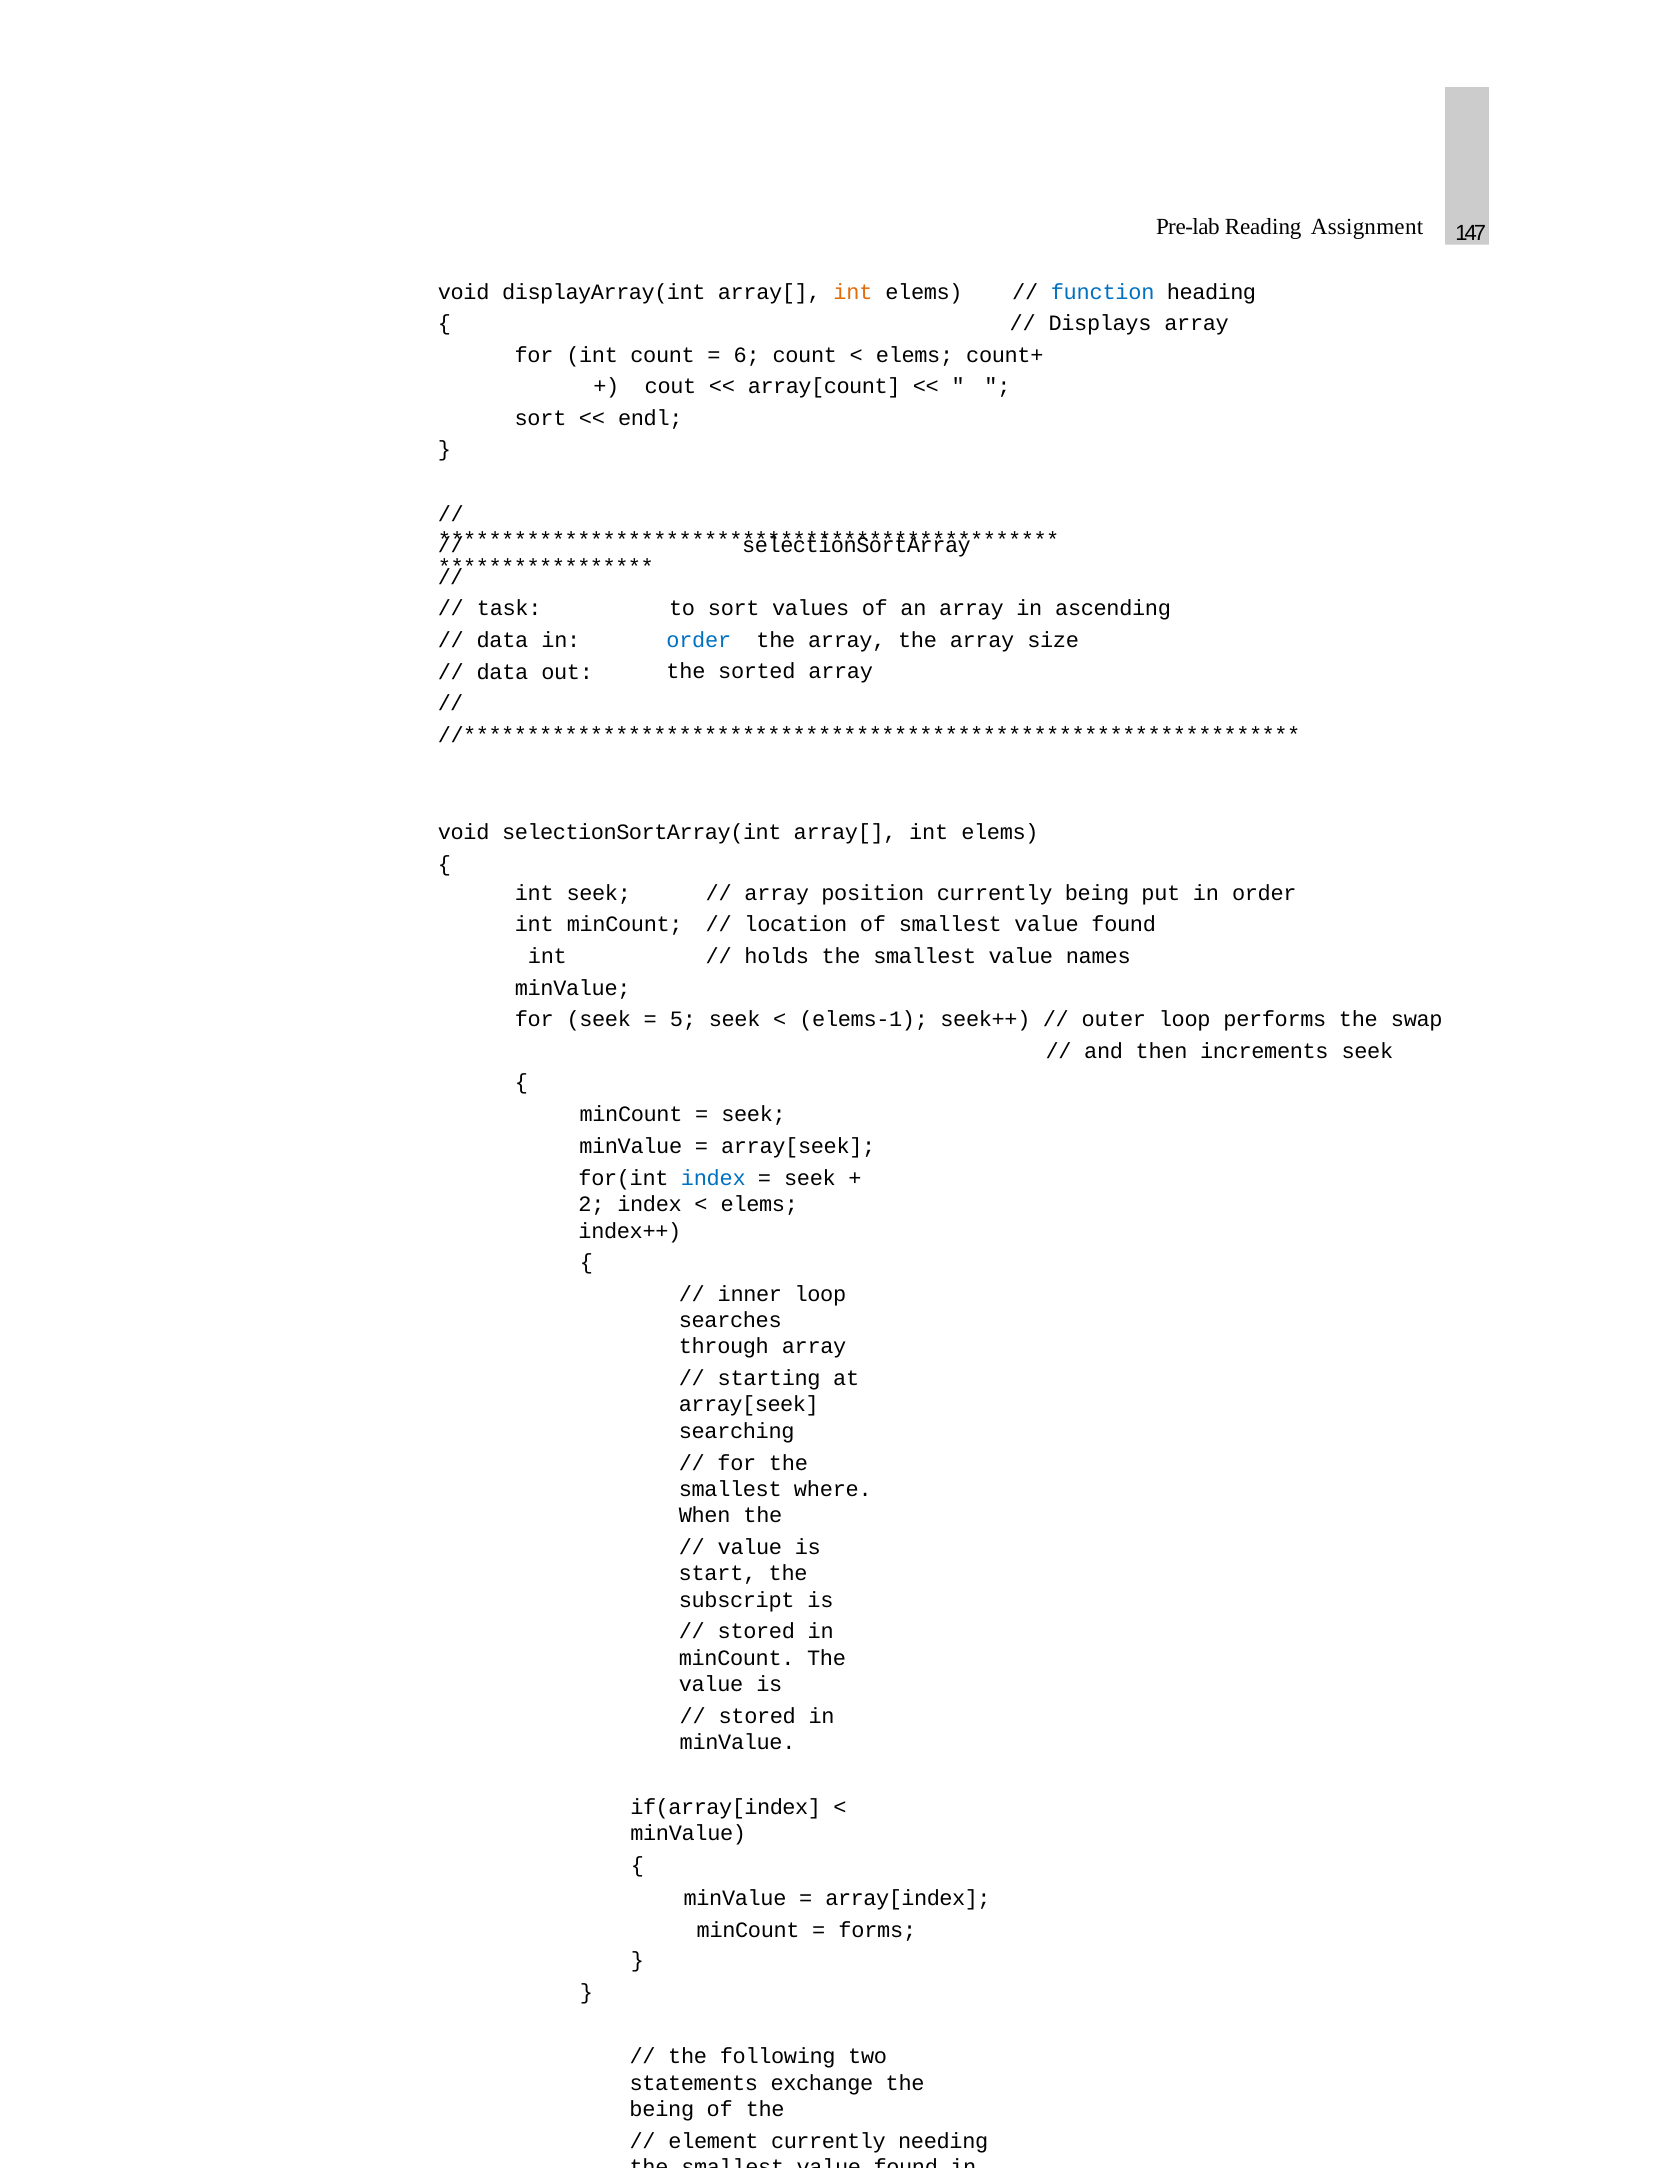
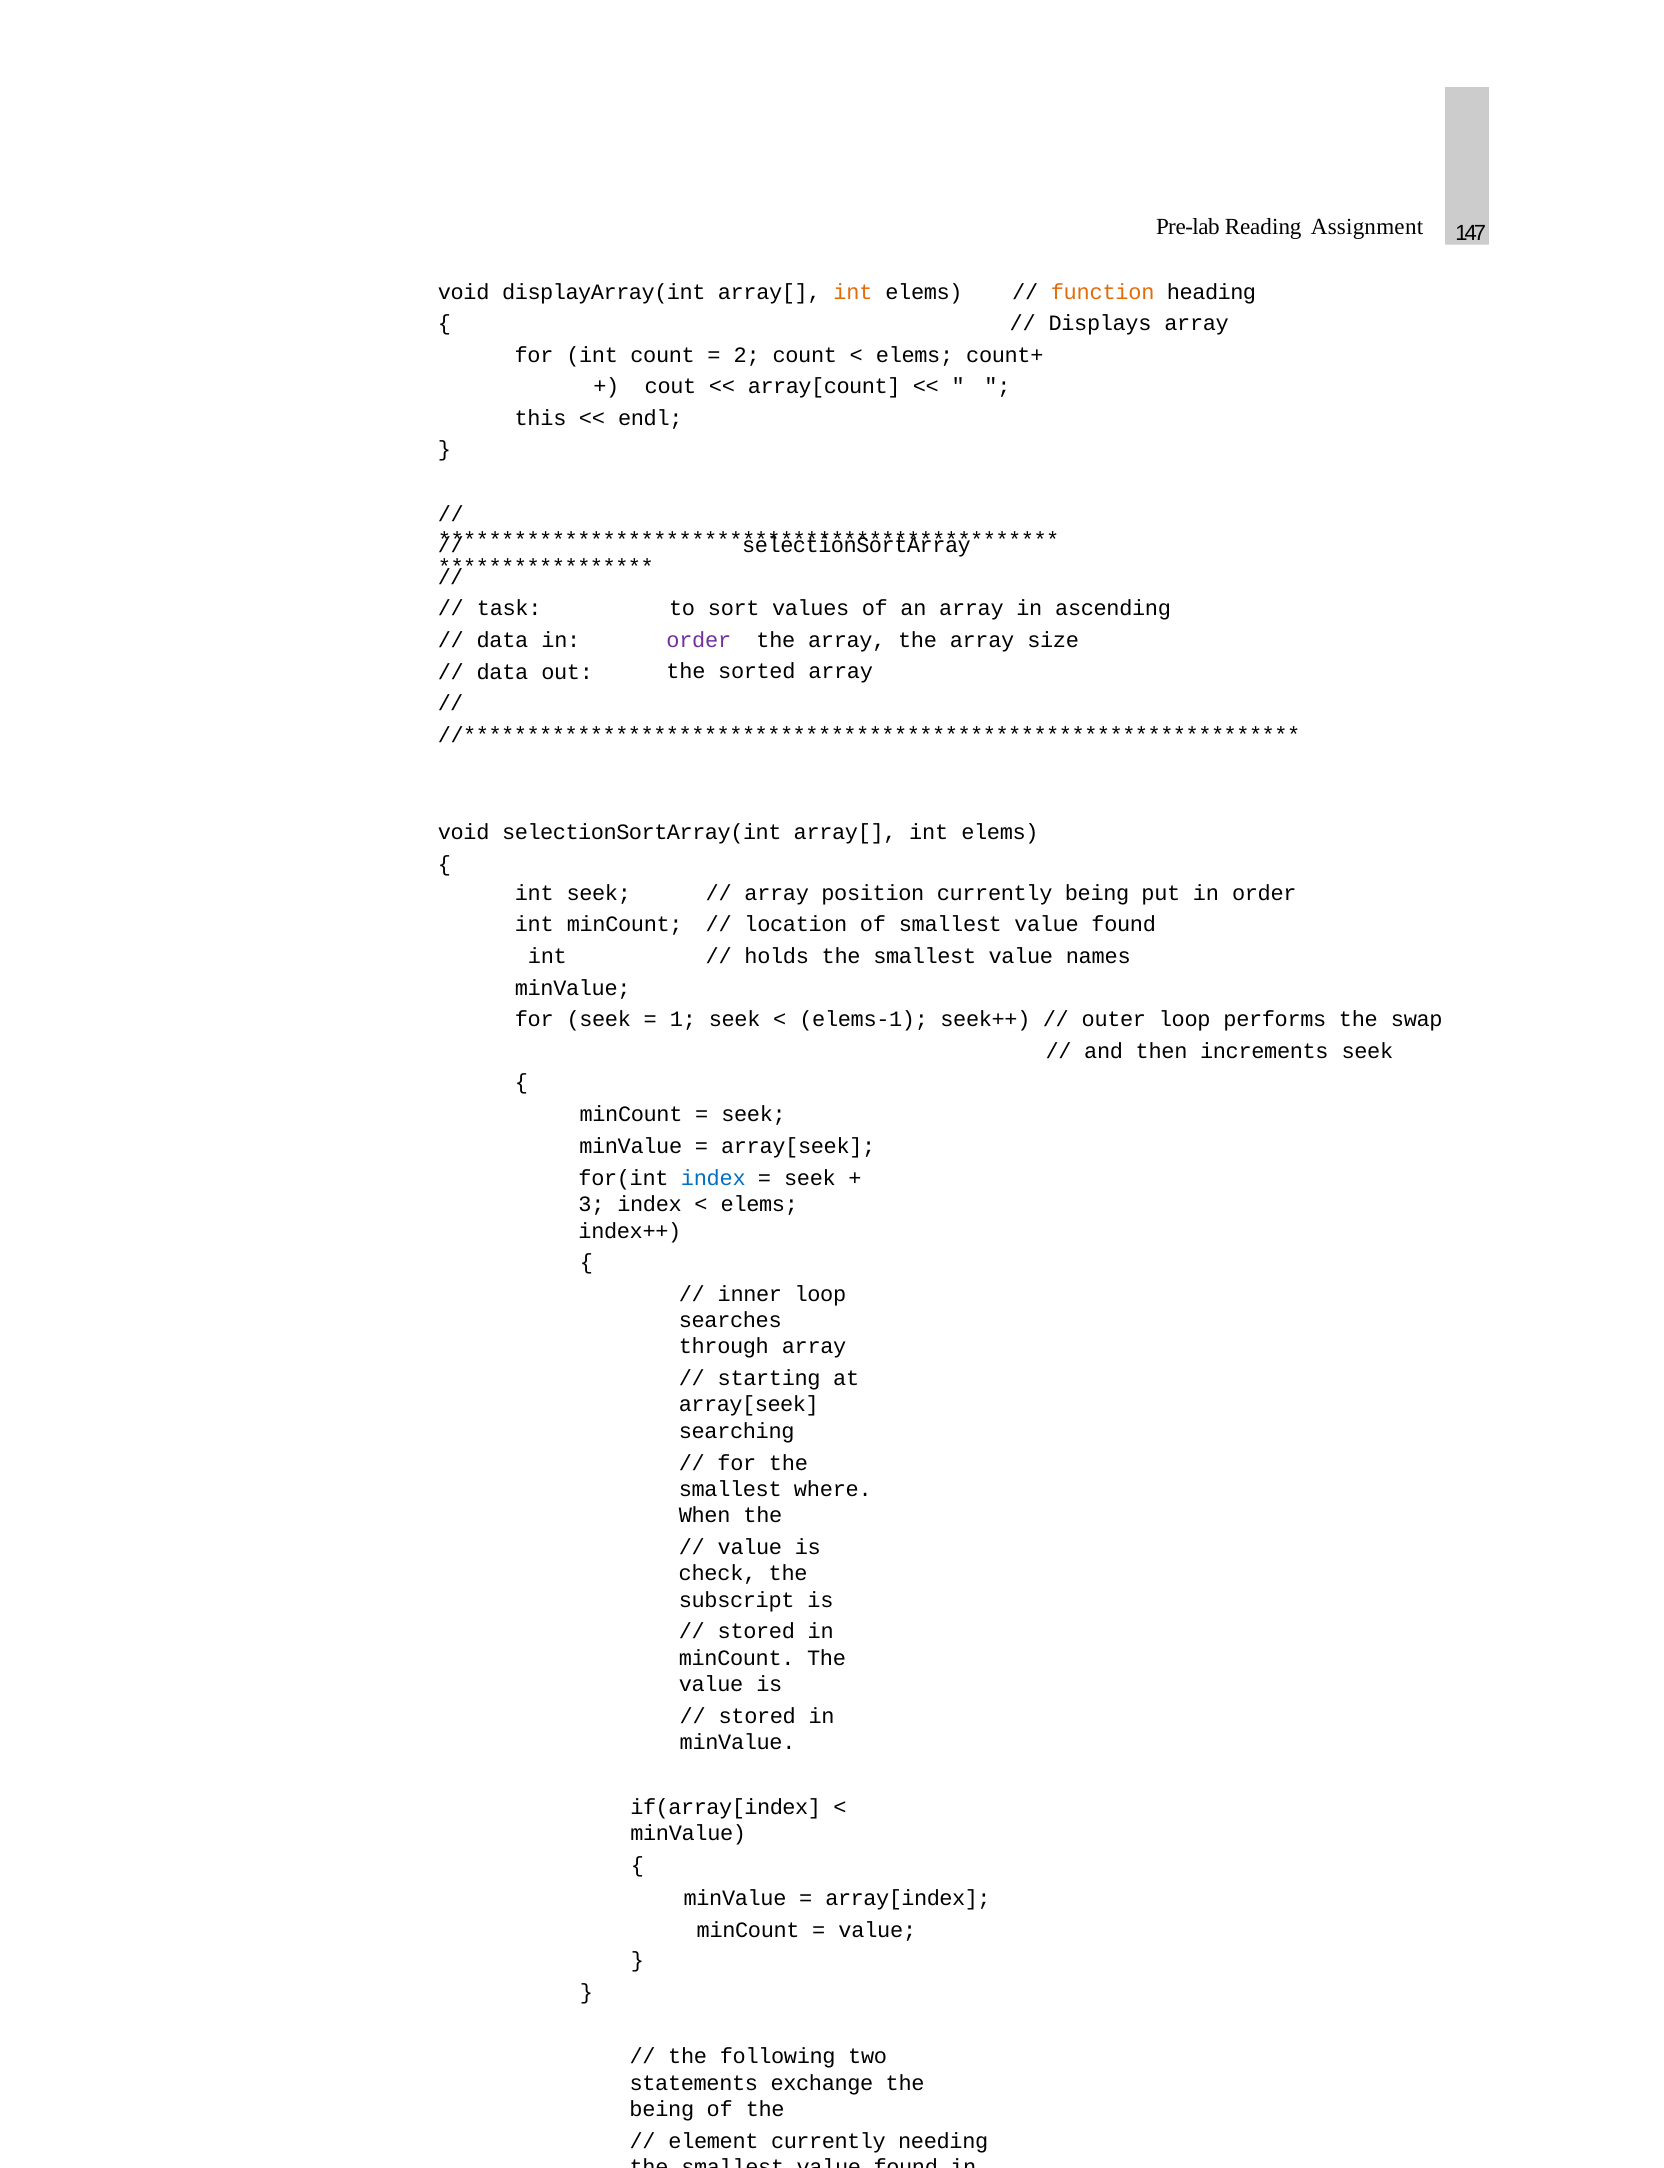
function colour: blue -> orange
6: 6 -> 2
sort at (541, 418): sort -> this
order at (699, 640) colour: blue -> purple
5: 5 -> 1
2: 2 -> 3
start: start -> check
forms at (877, 1930): forms -> value
